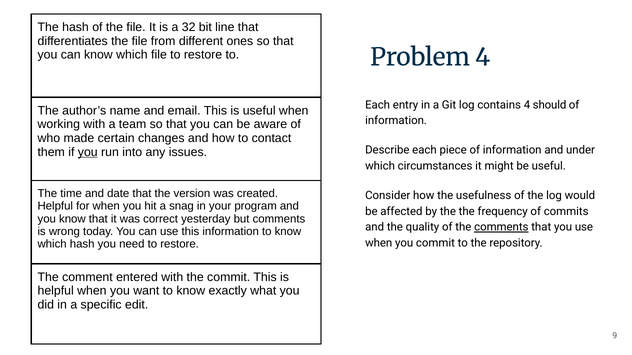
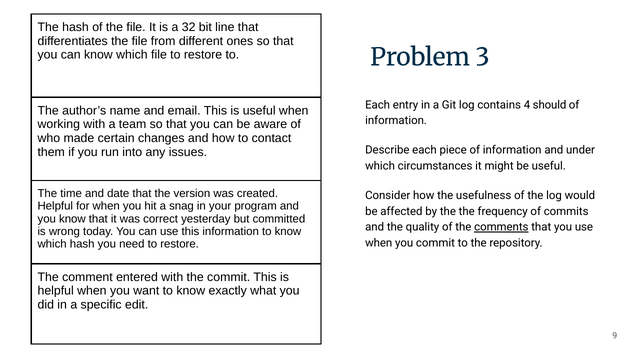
Problem 4: 4 -> 3
you at (88, 152) underline: present -> none
but comments: comments -> committed
